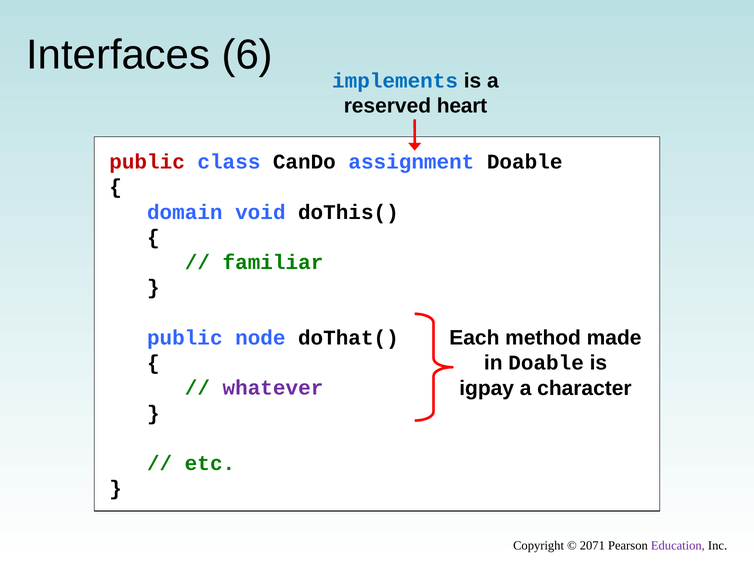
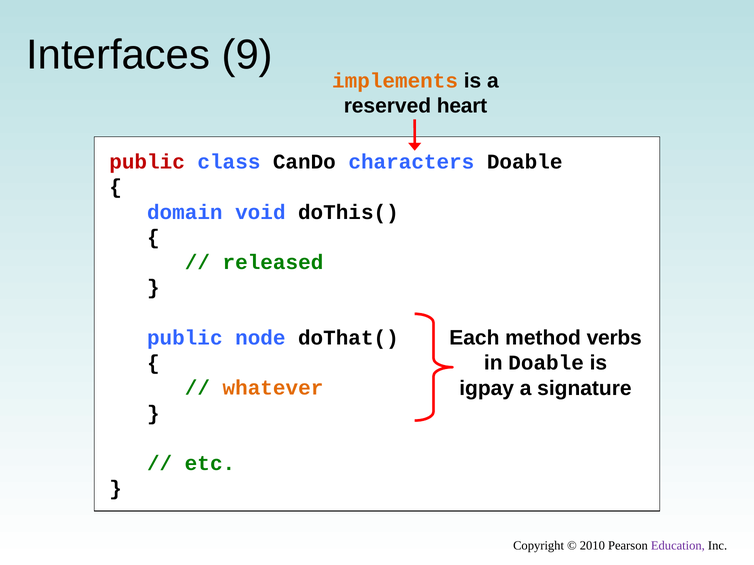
6: 6 -> 9
implements colour: blue -> orange
assignment: assignment -> characters
familiar: familiar -> released
made: made -> verbs
character: character -> signature
whatever colour: purple -> orange
2071: 2071 -> 2010
